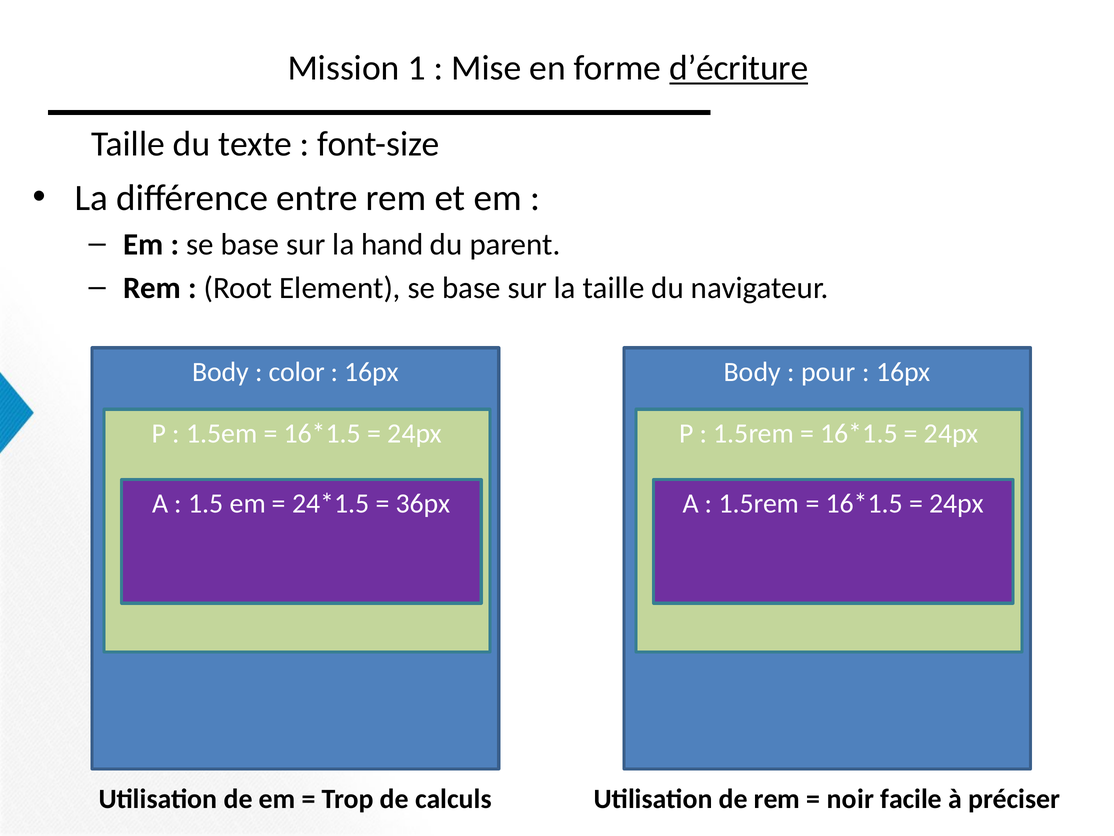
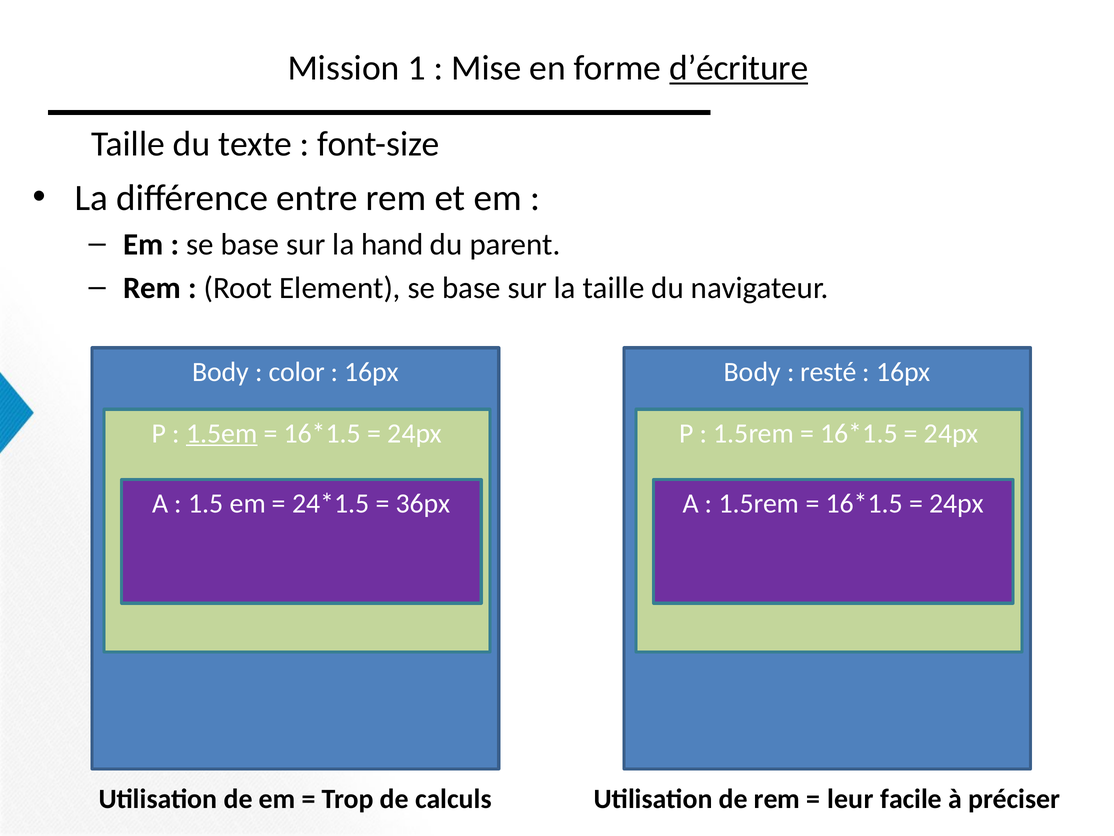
pour: pour -> resté
1.5em underline: none -> present
noir: noir -> leur
